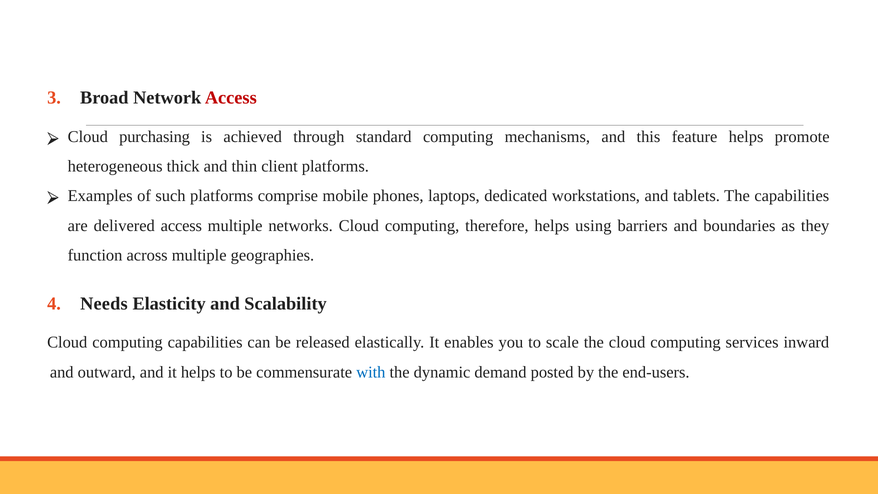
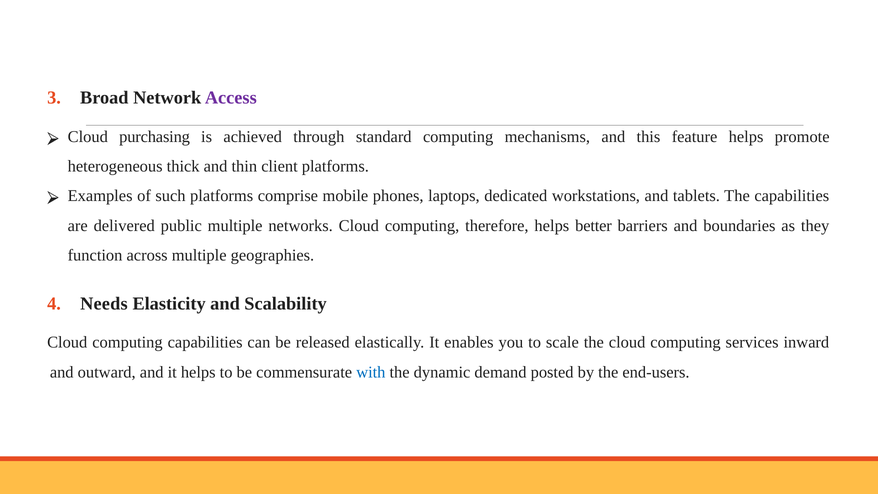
Access at (231, 98) colour: red -> purple
delivered access: access -> public
using: using -> better
